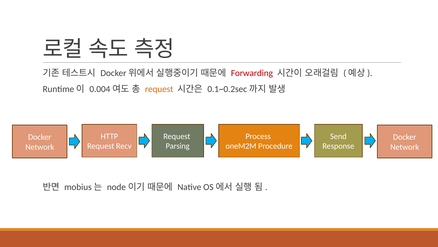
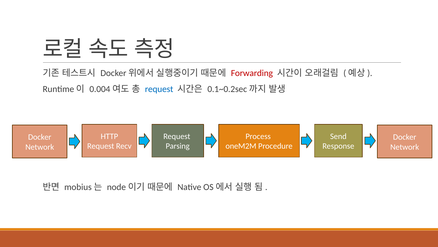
request at (159, 89) colour: orange -> blue
